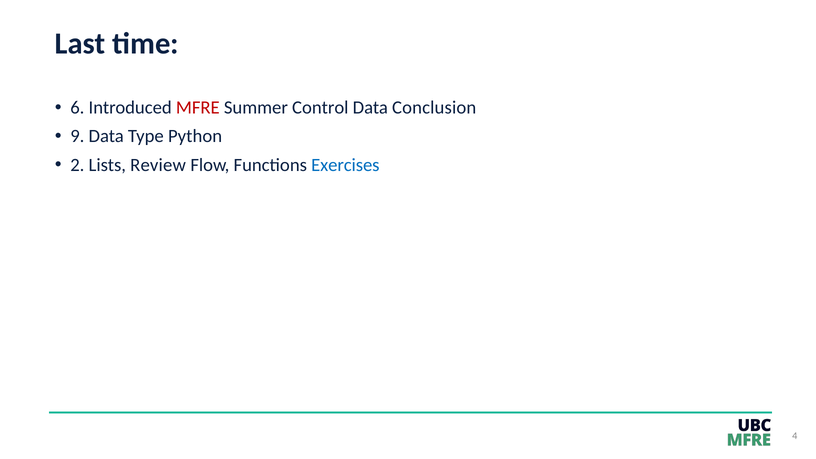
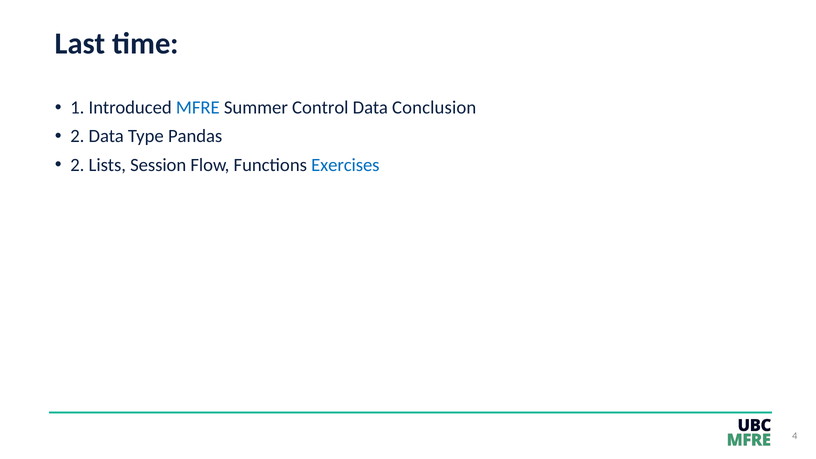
6: 6 -> 1
MFRE colour: red -> blue
9 at (77, 136): 9 -> 2
Python: Python -> Pandas
Review: Review -> Session
